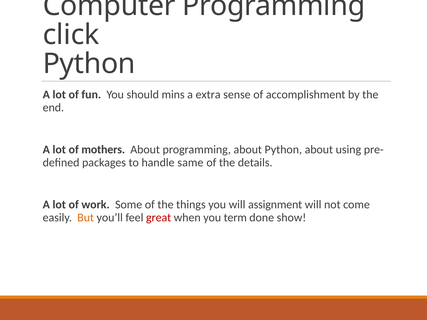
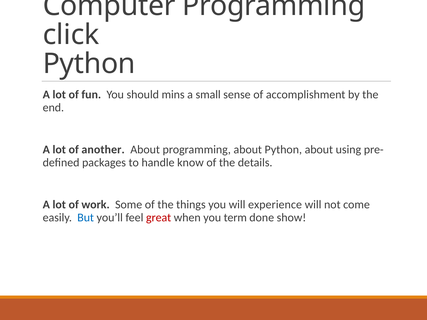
extra: extra -> small
mothers: mothers -> another
same: same -> know
assignment: assignment -> experience
But colour: orange -> blue
